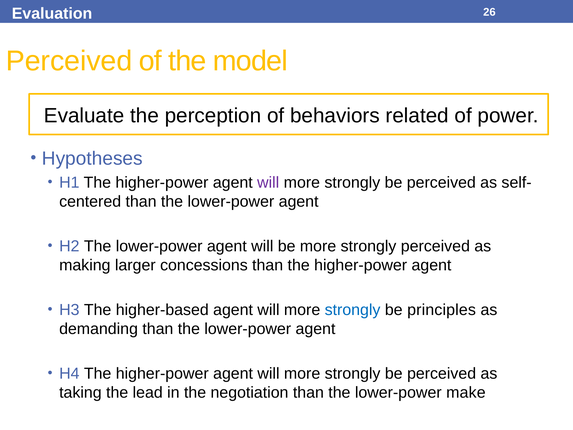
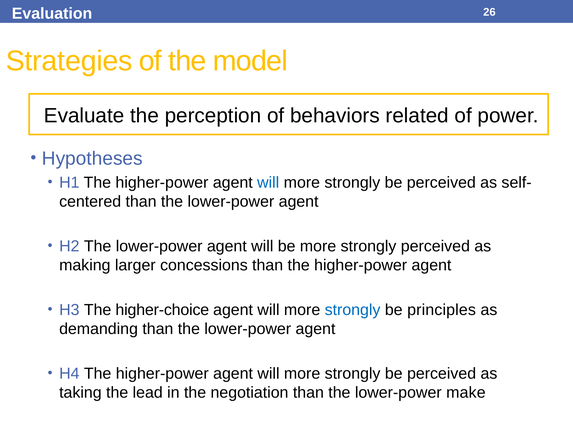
Perceived at (69, 61): Perceived -> Strategies
will at (268, 182) colour: purple -> blue
higher-based: higher-based -> higher-choice
